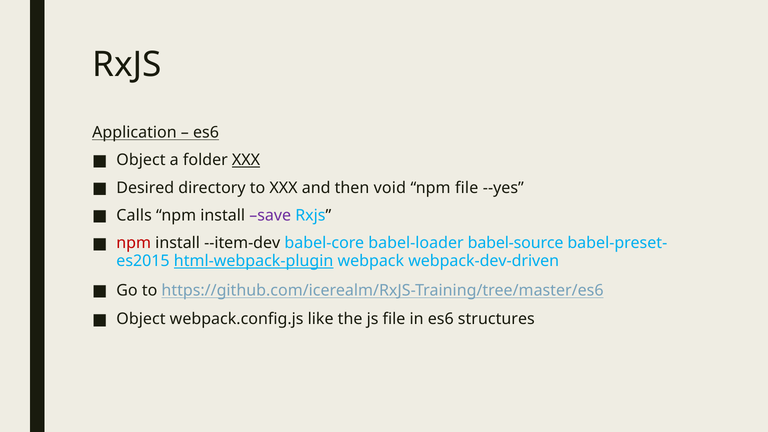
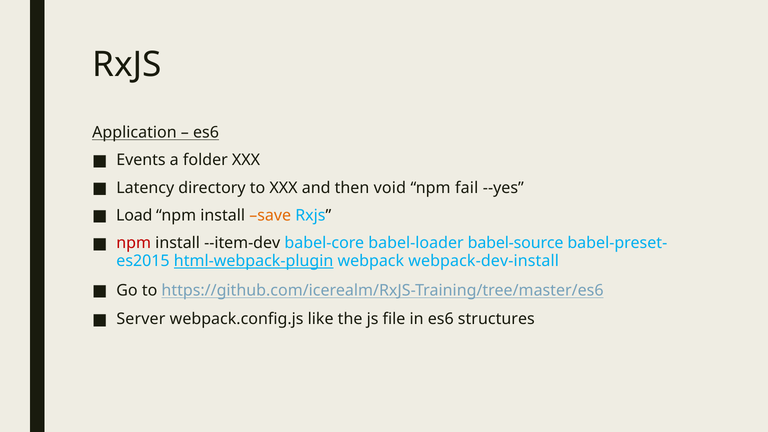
Object at (141, 160): Object -> Events
XXX at (246, 160) underline: present -> none
Desired: Desired -> Latency
npm file: file -> fail
Calls: Calls -> Load
save colour: purple -> orange
webpack-dev-driven: webpack-dev-driven -> webpack-dev-install
Object at (141, 319): Object -> Server
